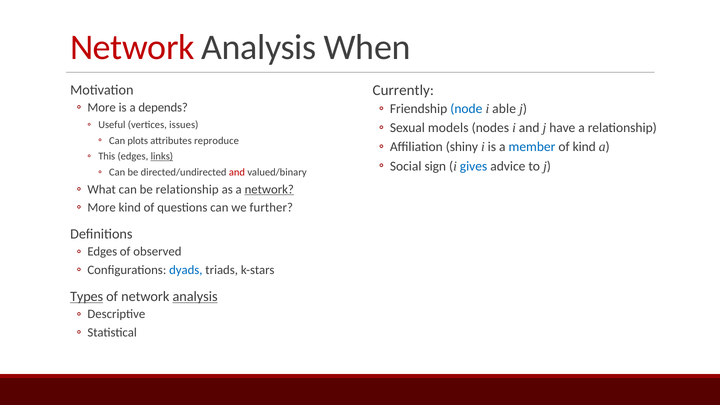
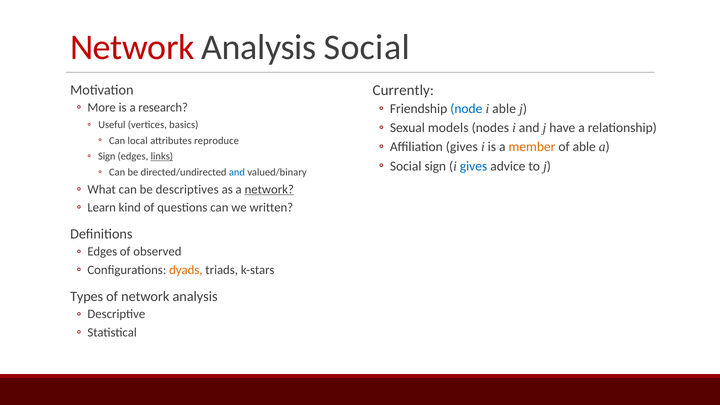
Analysis When: When -> Social
depends: depends -> research
issues: issues -> basics
plots: plots -> local
Affiliation shiny: shiny -> gives
member colour: blue -> orange
of kind: kind -> able
This at (107, 156): This -> Sign
and at (237, 172) colour: red -> blue
be relationship: relationship -> descriptives
More at (102, 208): More -> Learn
further: further -> written
dyads colour: blue -> orange
Types underline: present -> none
analysis at (195, 297) underline: present -> none
